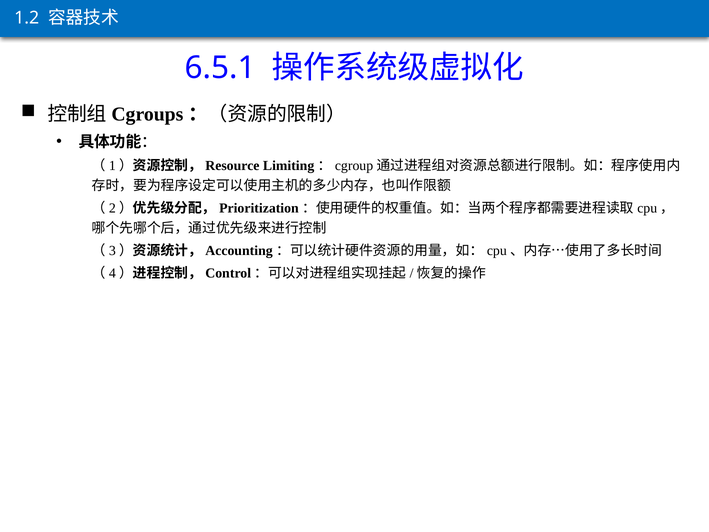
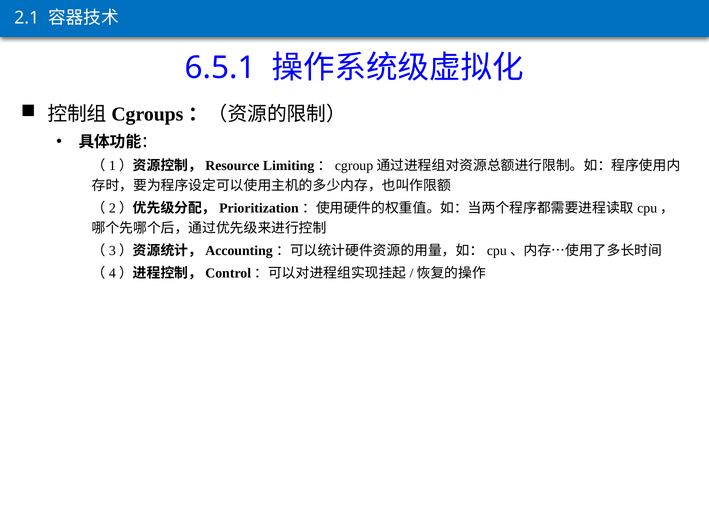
1.2: 1.2 -> 2.1
